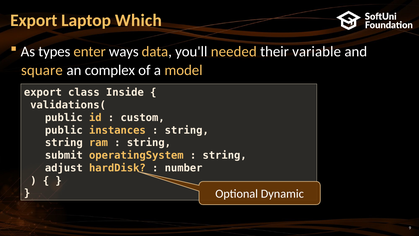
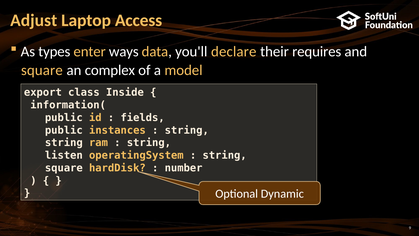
Export at (34, 20): Export -> Adjust
Which: Which -> Access
needed: needed -> declare
variable: variable -> requires
validations(: validations( -> information(
custom: custom -> fields
submit: submit -> listen
adjust at (64, 168): adjust -> square
